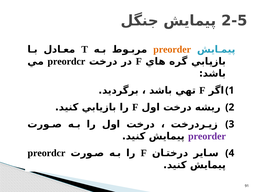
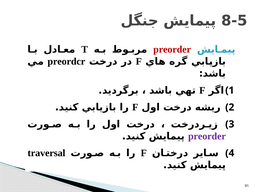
2-5: 2-5 -> 8-5
preorder at (172, 49) colour: orange -> red
preordcr at (46, 152): preordcr -> traversal
